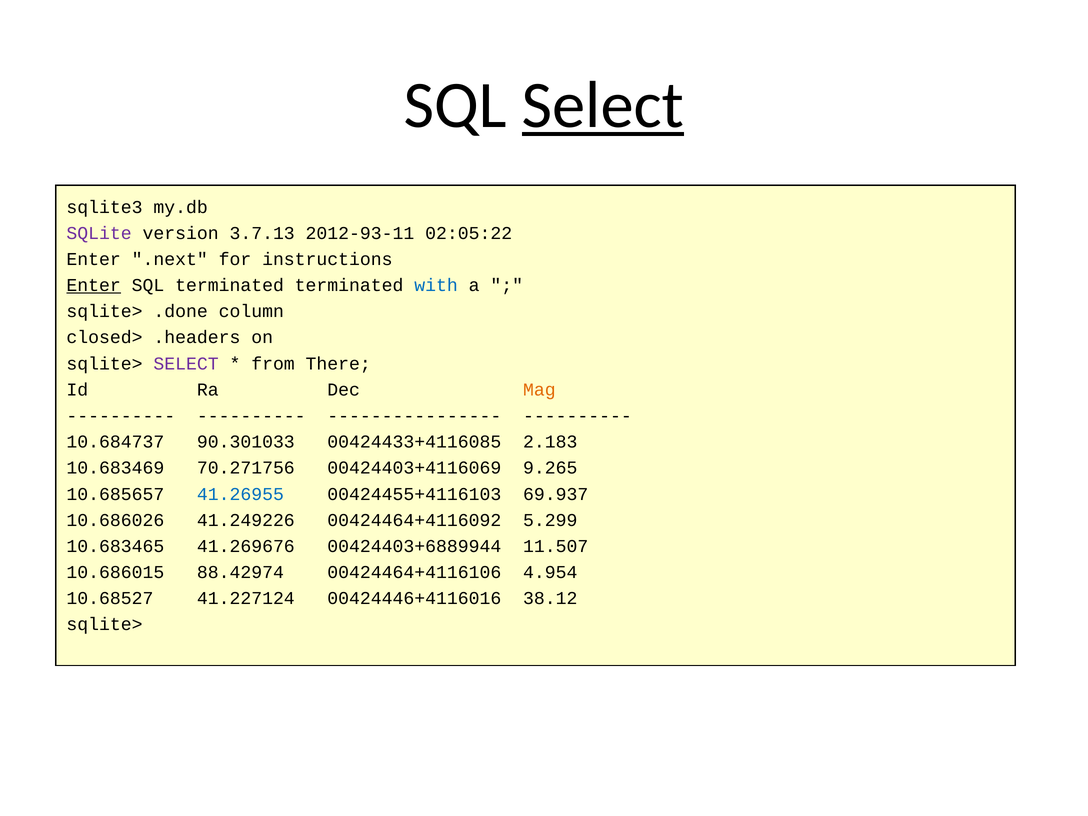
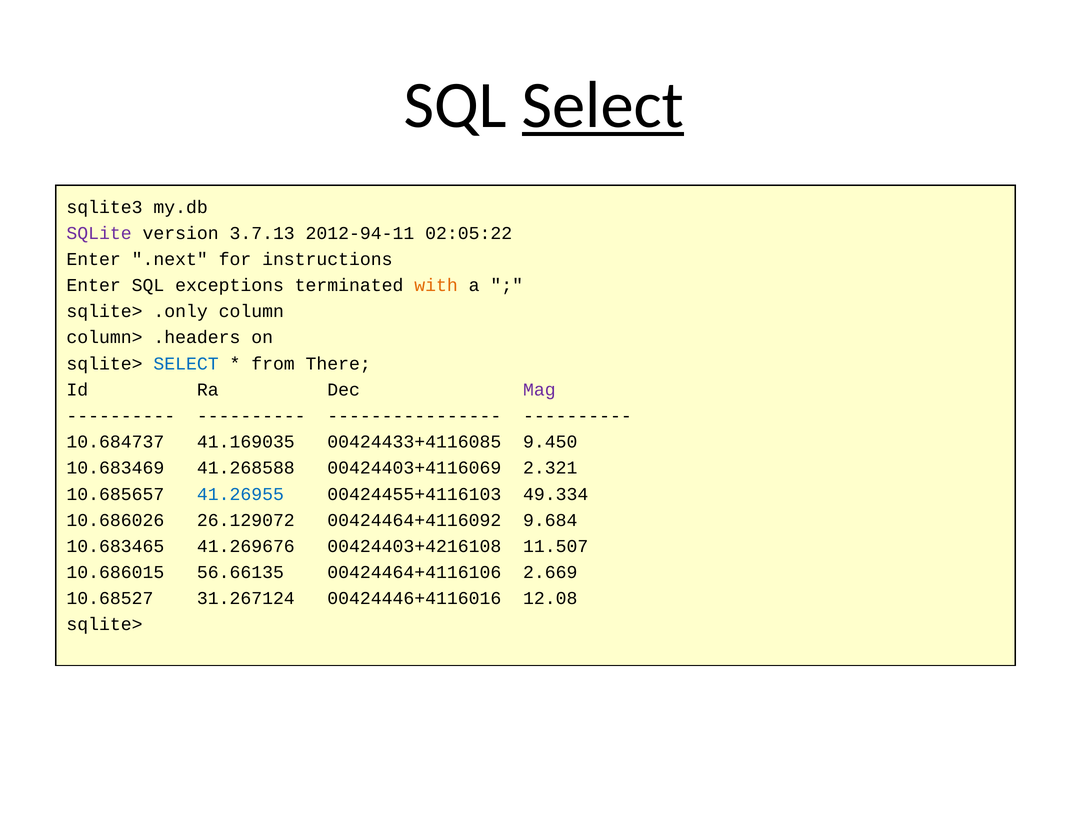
2012-93-11: 2012-93-11 -> 2012-94-11
Enter at (94, 285) underline: present -> none
SQL terminated: terminated -> exceptions
with colour: blue -> orange
.done: .done -> .only
closed>: closed> -> column>
SELECT at (186, 364) colour: purple -> blue
Mag colour: orange -> purple
90.301033: 90.301033 -> 41.169035
2.183: 2.183 -> 9.450
70.271756: 70.271756 -> 41.268588
9.265: 9.265 -> 2.321
69.937: 69.937 -> 49.334
41.249226: 41.249226 -> 26.129072
5.299: 5.299 -> 9.684
00424403+6889944: 00424403+6889944 -> 00424403+4216108
88.42974: 88.42974 -> 56.66135
4.954: 4.954 -> 2.669
41.227124: 41.227124 -> 31.267124
38.12: 38.12 -> 12.08
